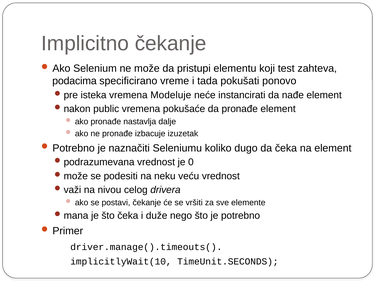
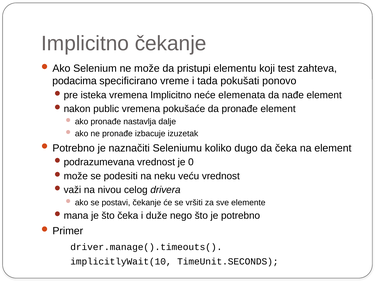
vremena Modeluje: Modeluje -> Implicitno
instancirati: instancirati -> elemenata
